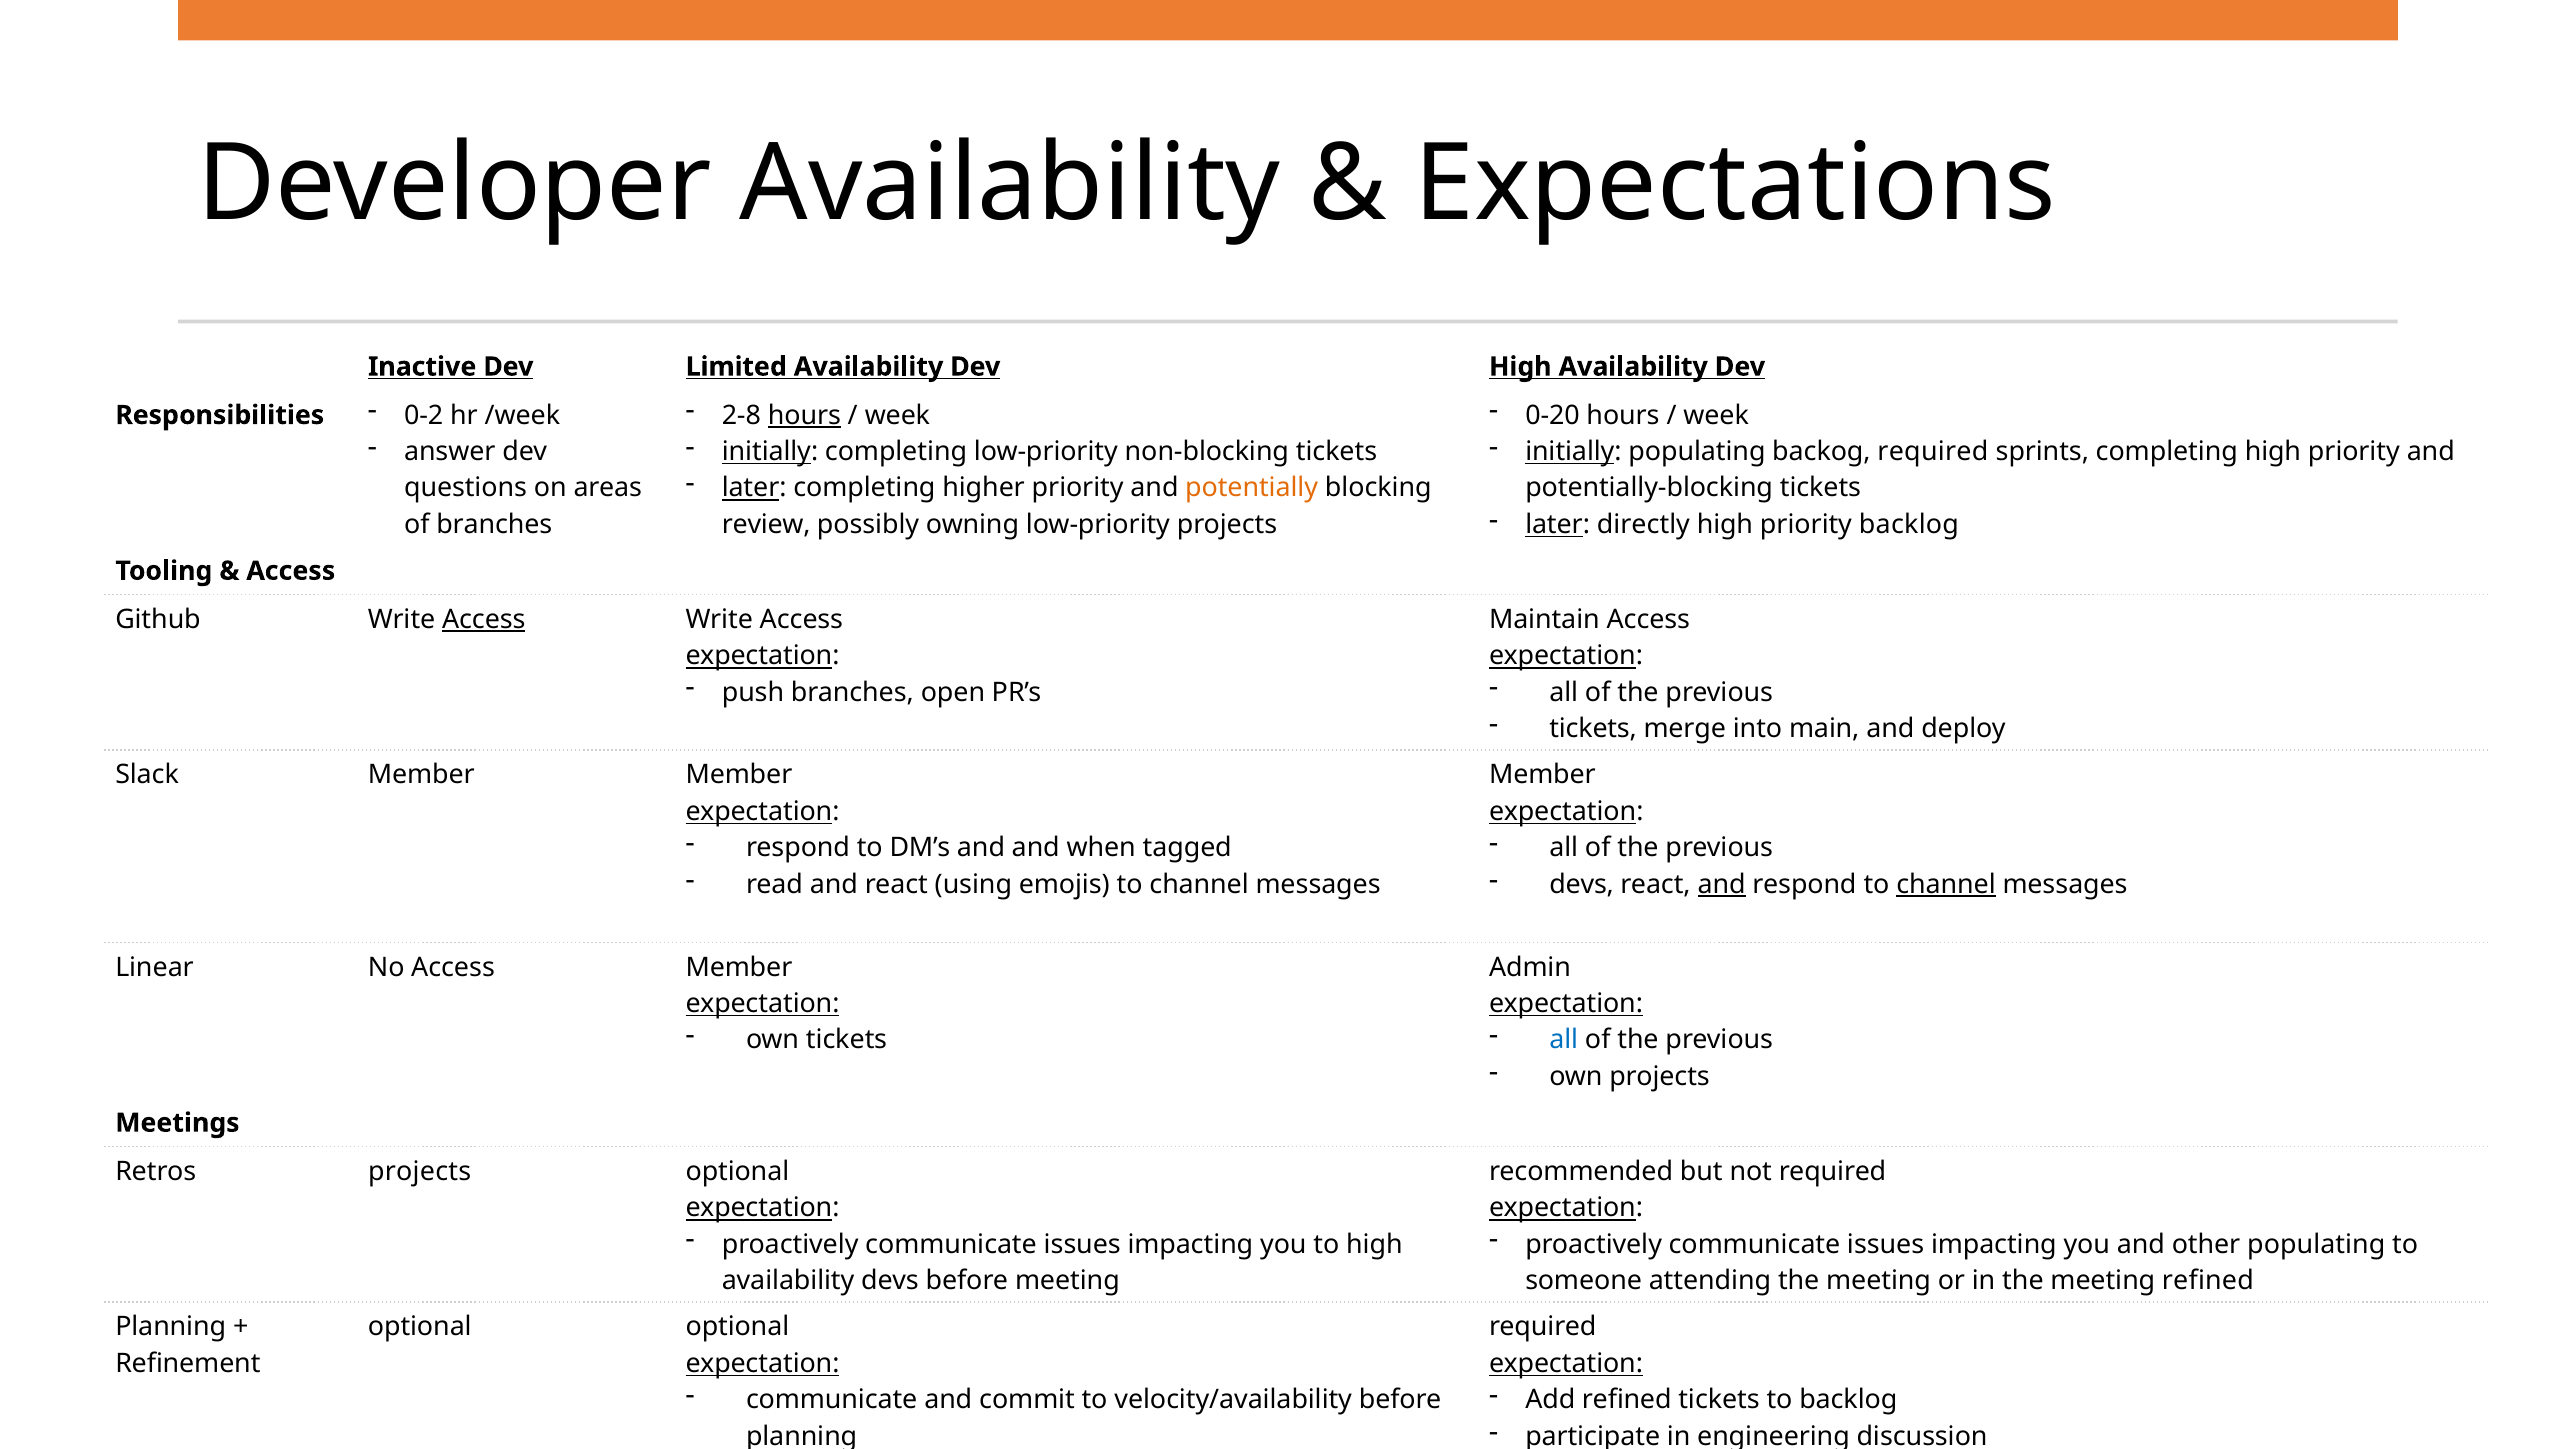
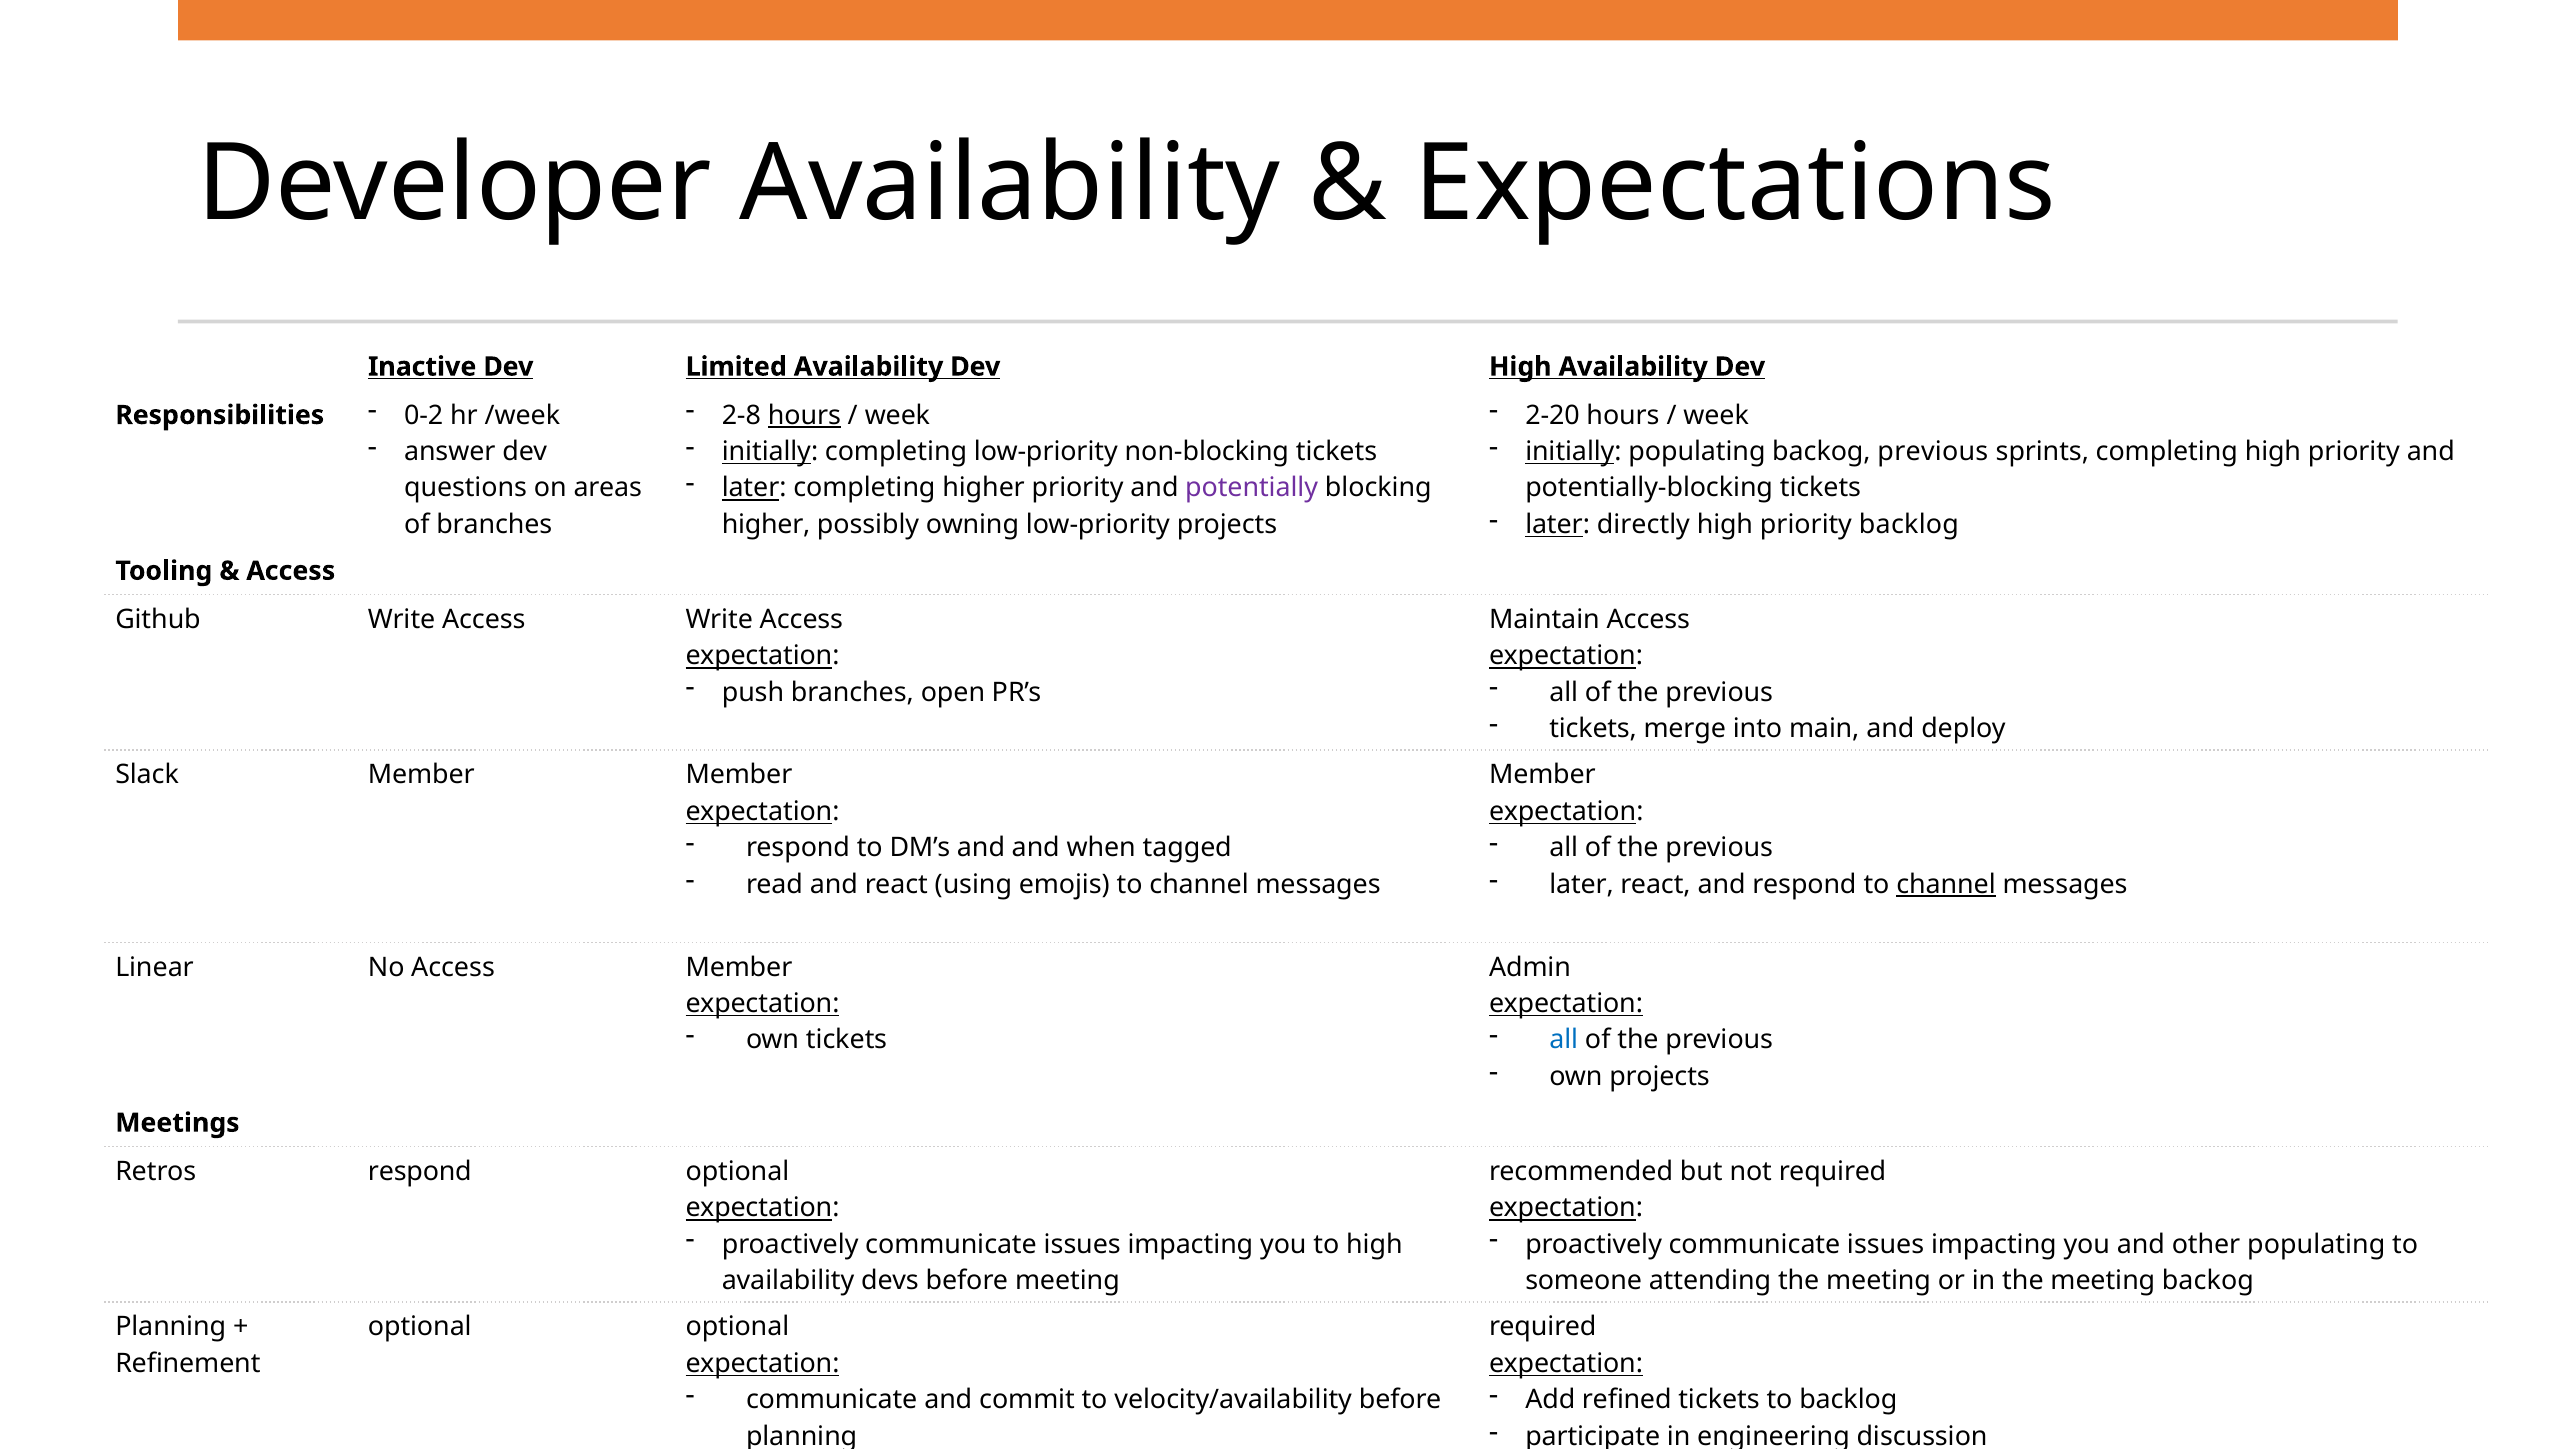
0-20: 0-20 -> 2-20
backog required: required -> previous
potentially colour: orange -> purple
review at (766, 524): review -> higher
Access at (484, 619) underline: present -> none
devs at (1582, 884): devs -> later
and at (1722, 884) underline: present -> none
Retros projects: projects -> respond
meeting refined: refined -> backog
